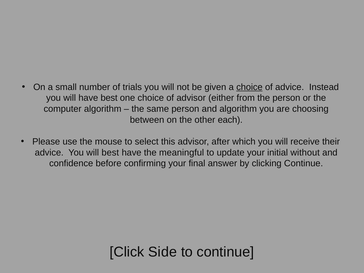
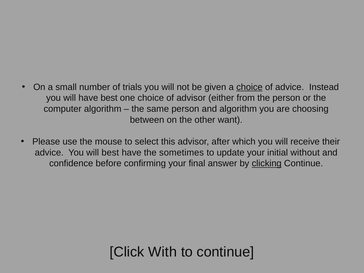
each: each -> want
meaningful: meaningful -> sometimes
clicking underline: none -> present
Side: Side -> With
